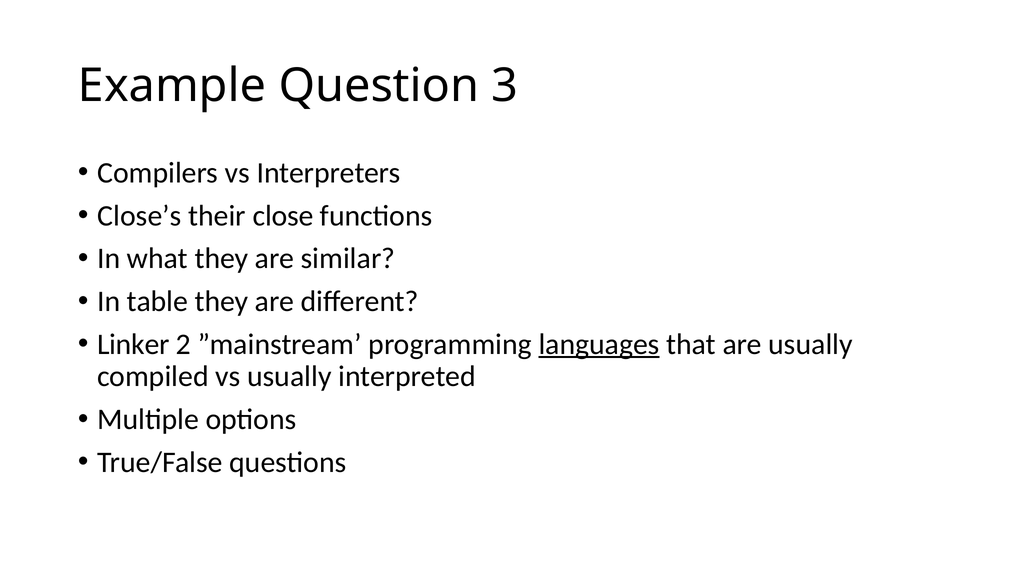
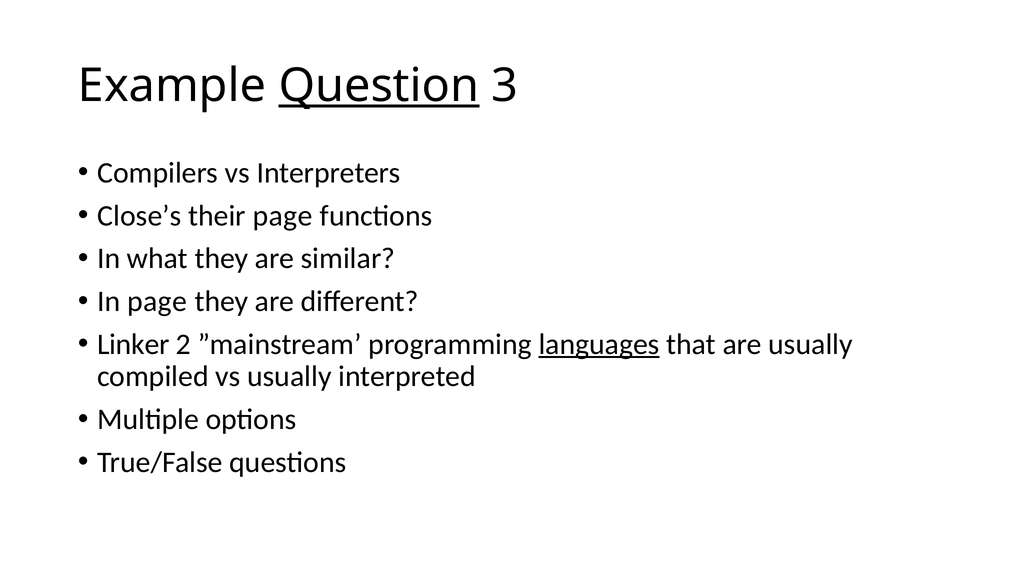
Question underline: none -> present
their close: close -> page
In table: table -> page
